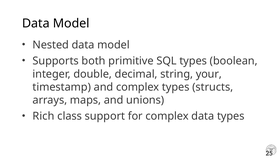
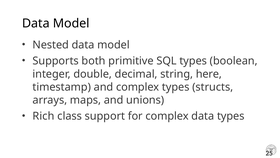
your: your -> here
